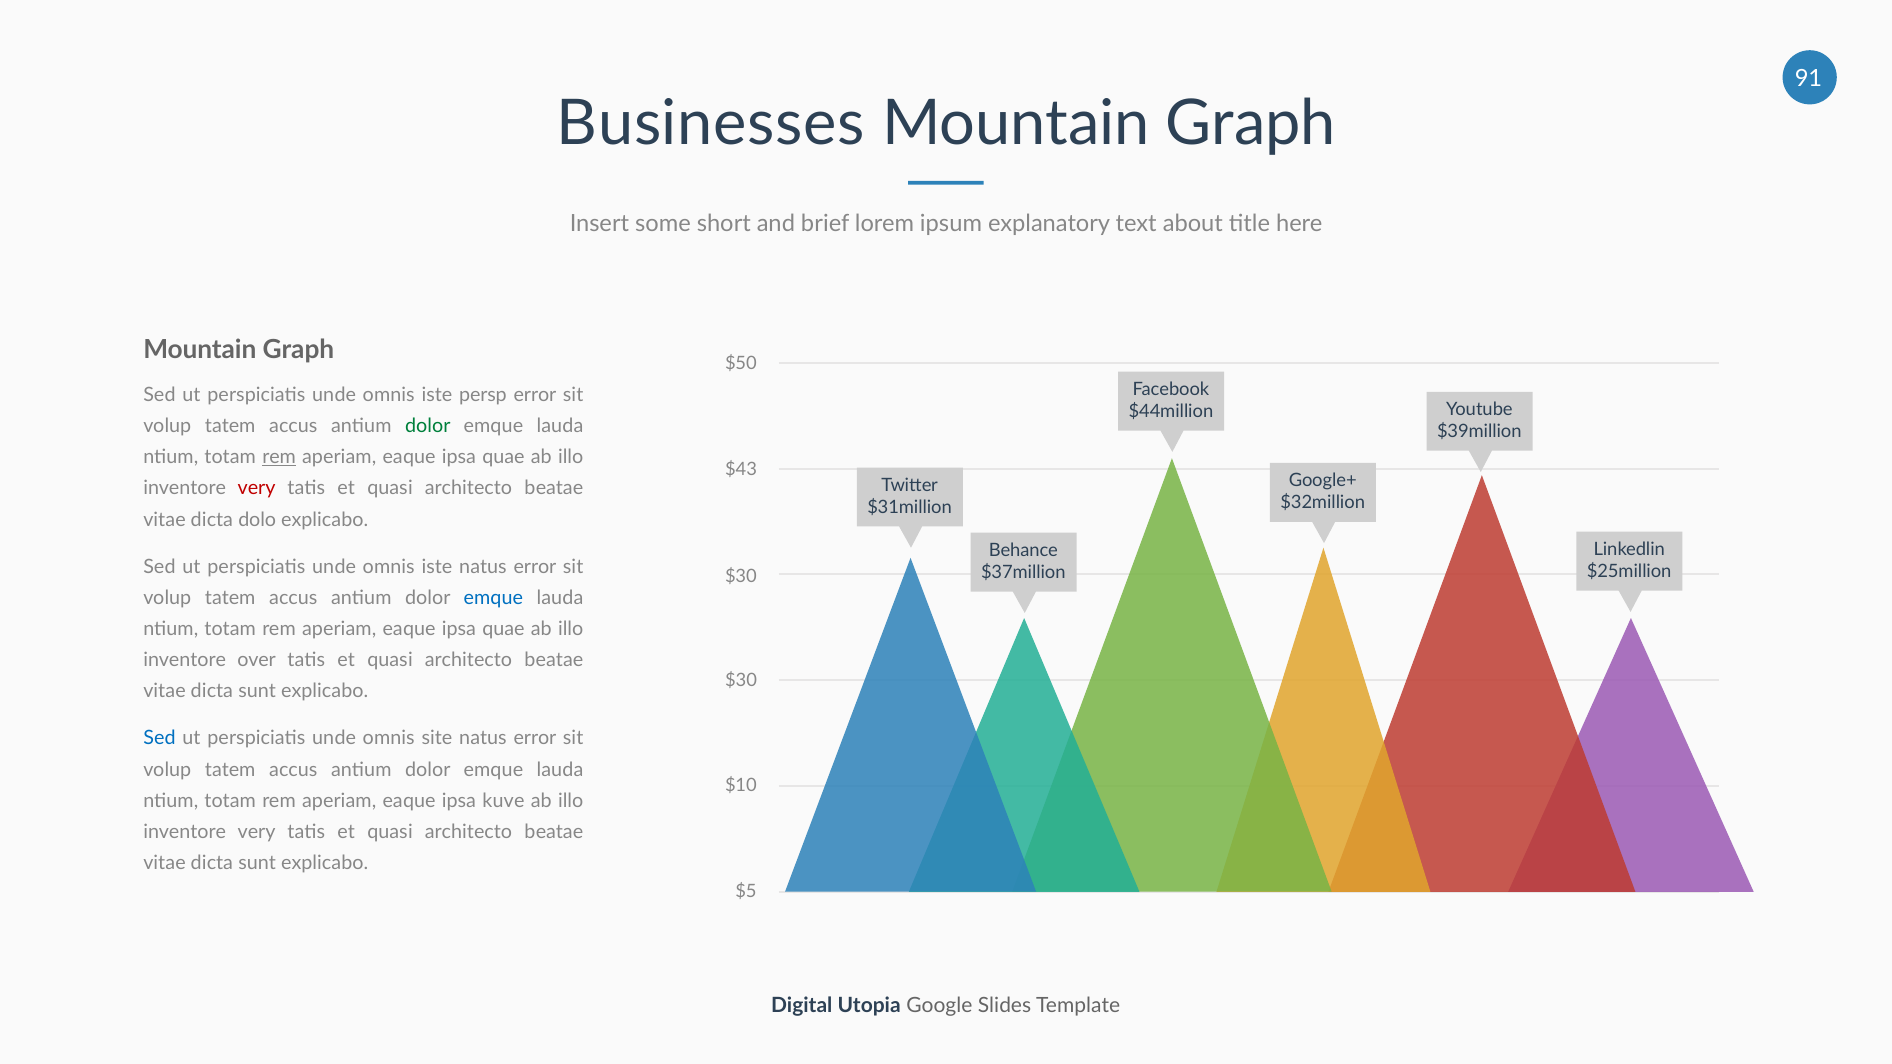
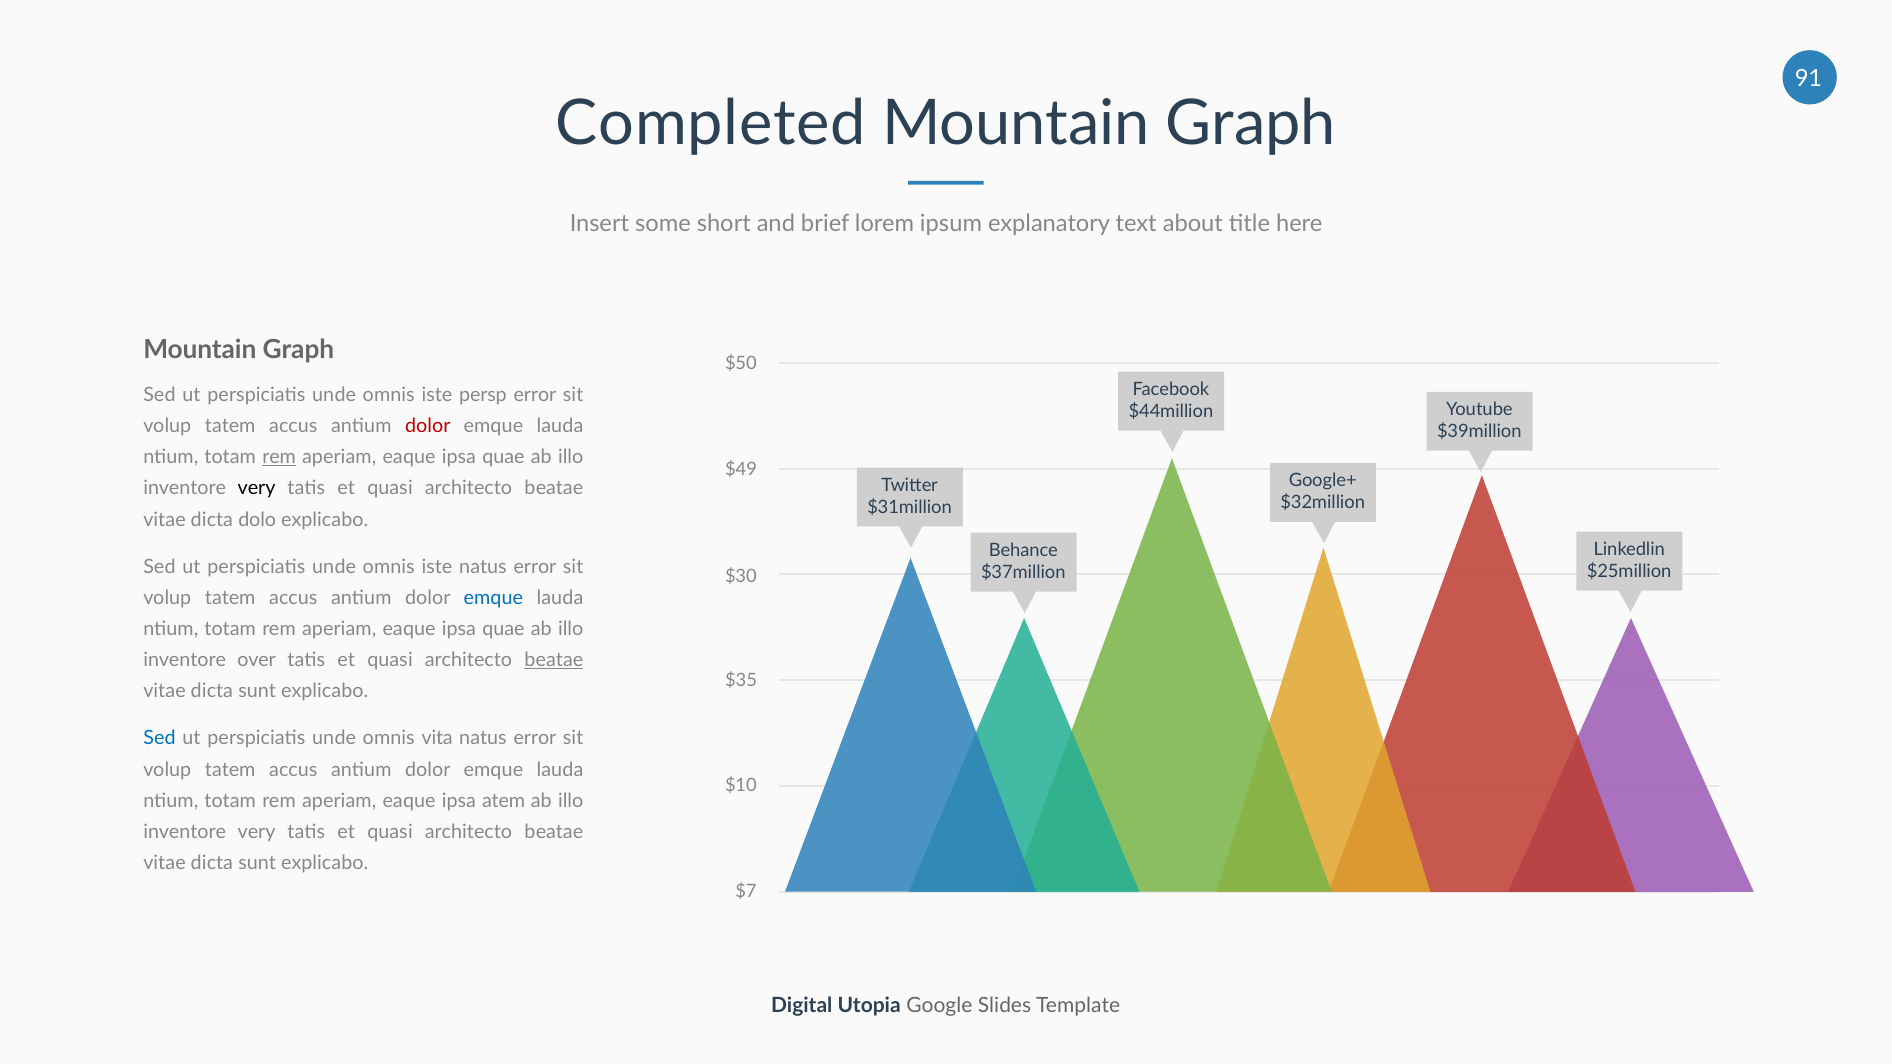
Businesses: Businesses -> Completed
dolor at (428, 426) colour: green -> red
$43: $43 -> $49
very at (257, 489) colour: red -> black
beatae at (554, 660) underline: none -> present
$30 at (741, 680): $30 -> $35
site: site -> vita
kuve: kuve -> atem
$5: $5 -> $7
